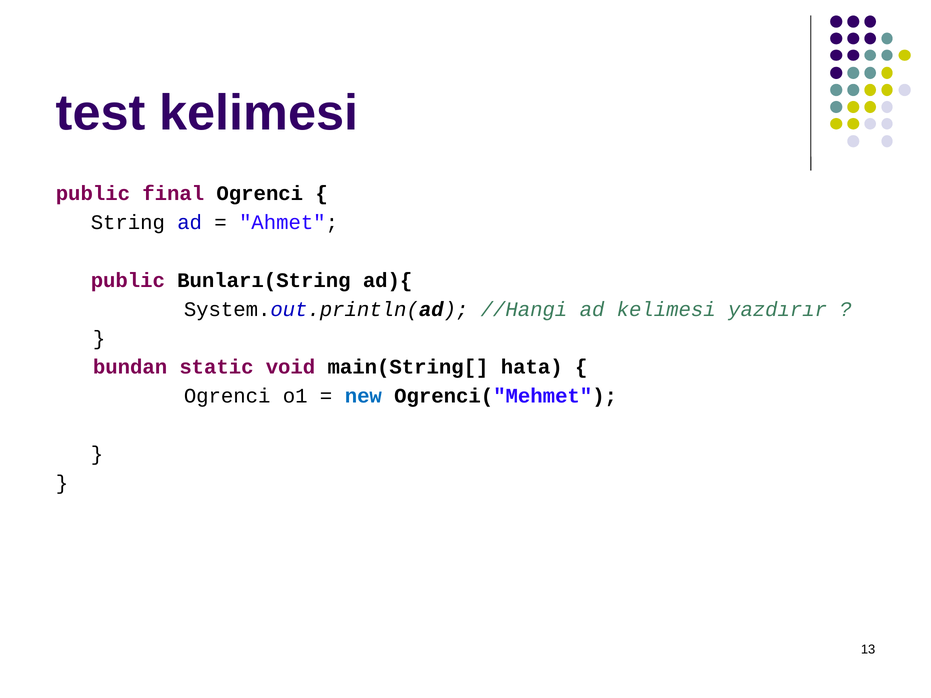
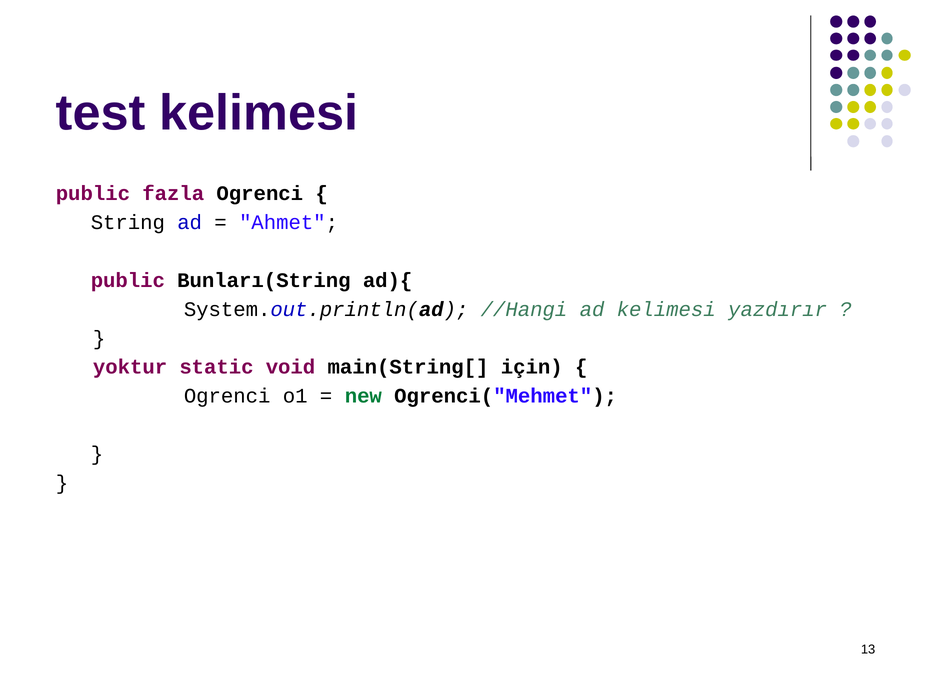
final: final -> fazla
bundan: bundan -> yoktur
hata: hata -> için
new colour: blue -> green
